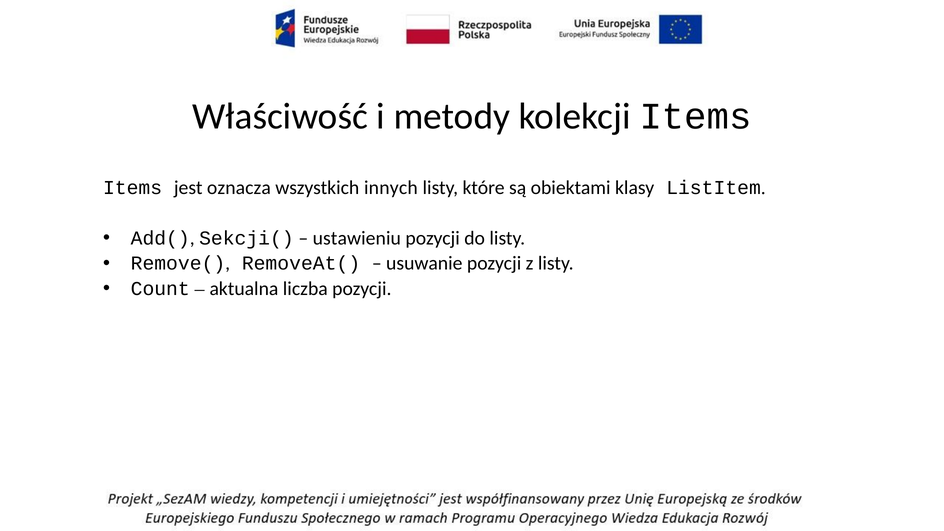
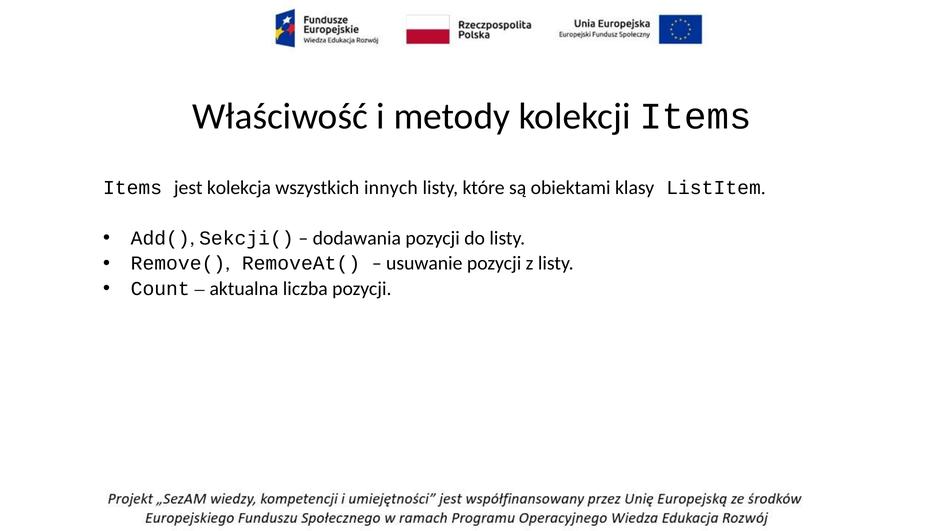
oznacza: oznacza -> kolekcja
ustawieniu: ustawieniu -> dodawania
